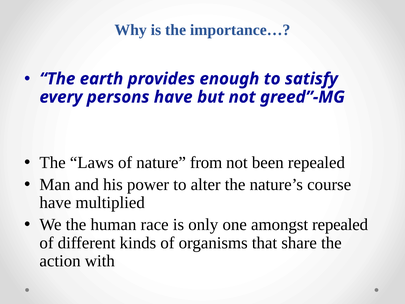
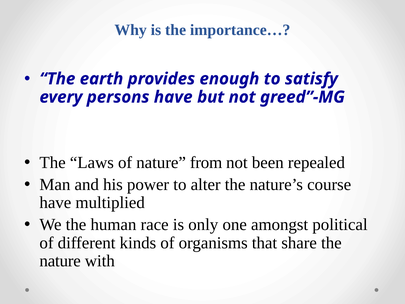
amongst repealed: repealed -> political
action at (60, 261): action -> nature
